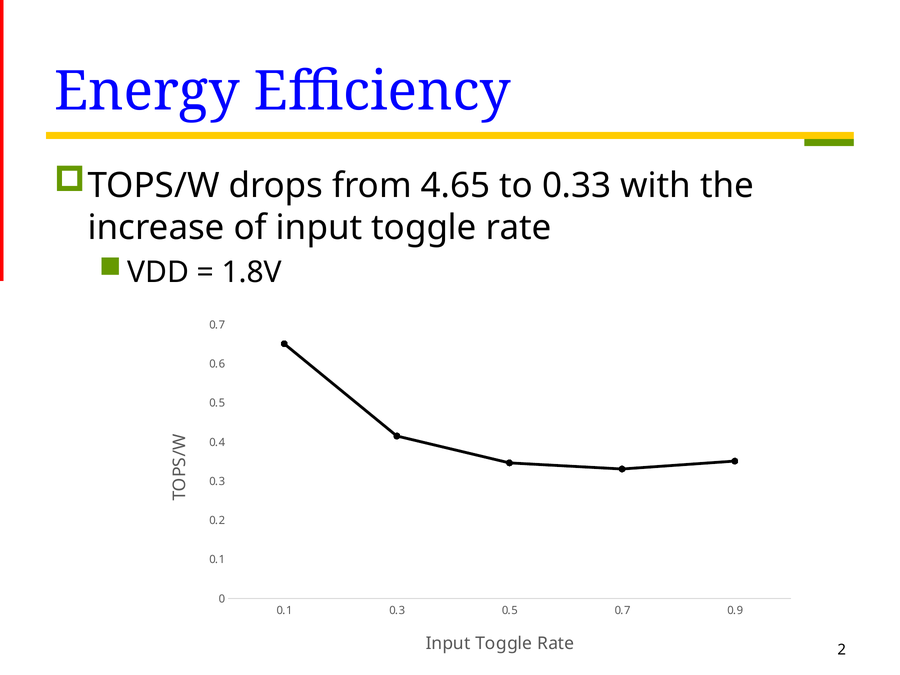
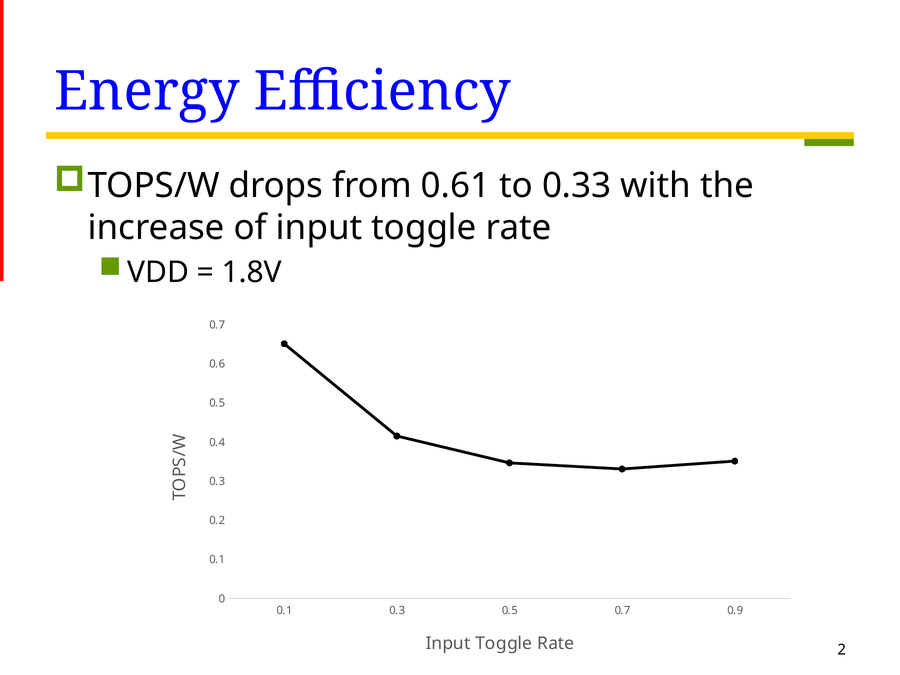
4.65: 4.65 -> 0.61
